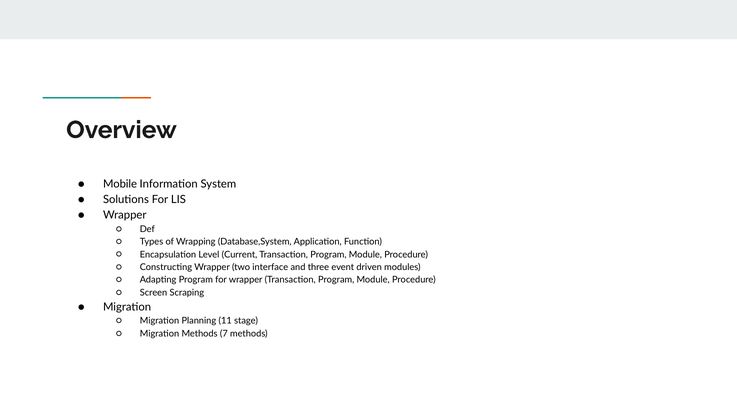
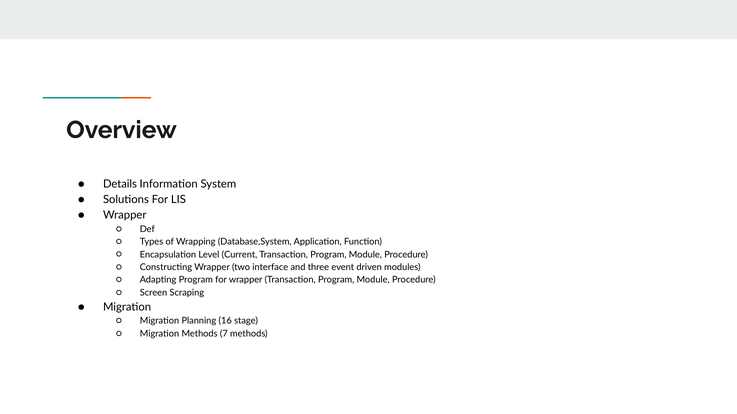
Mobile: Mobile -> Details
11: 11 -> 16
